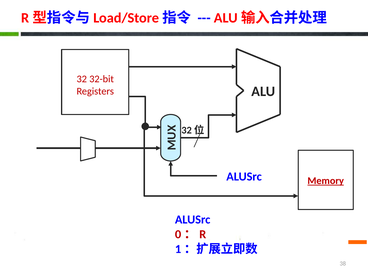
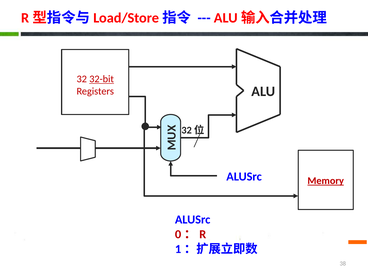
32-bit underline: none -> present
